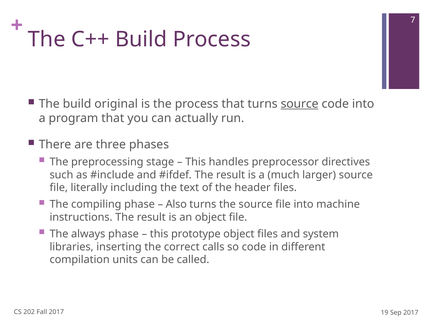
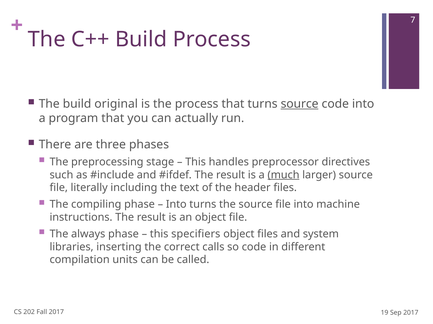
much underline: none -> present
Also at (176, 205): Also -> Into
prototype: prototype -> specifiers
